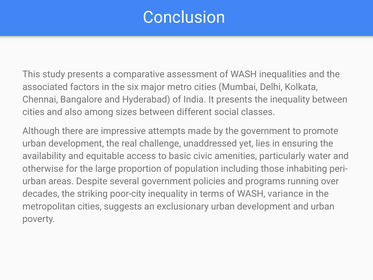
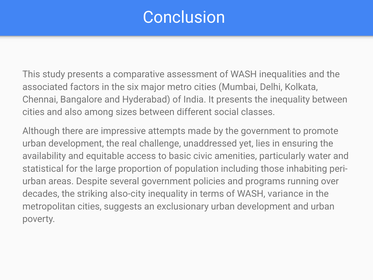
otherwise: otherwise -> statistical
poor-city: poor-city -> also-city
